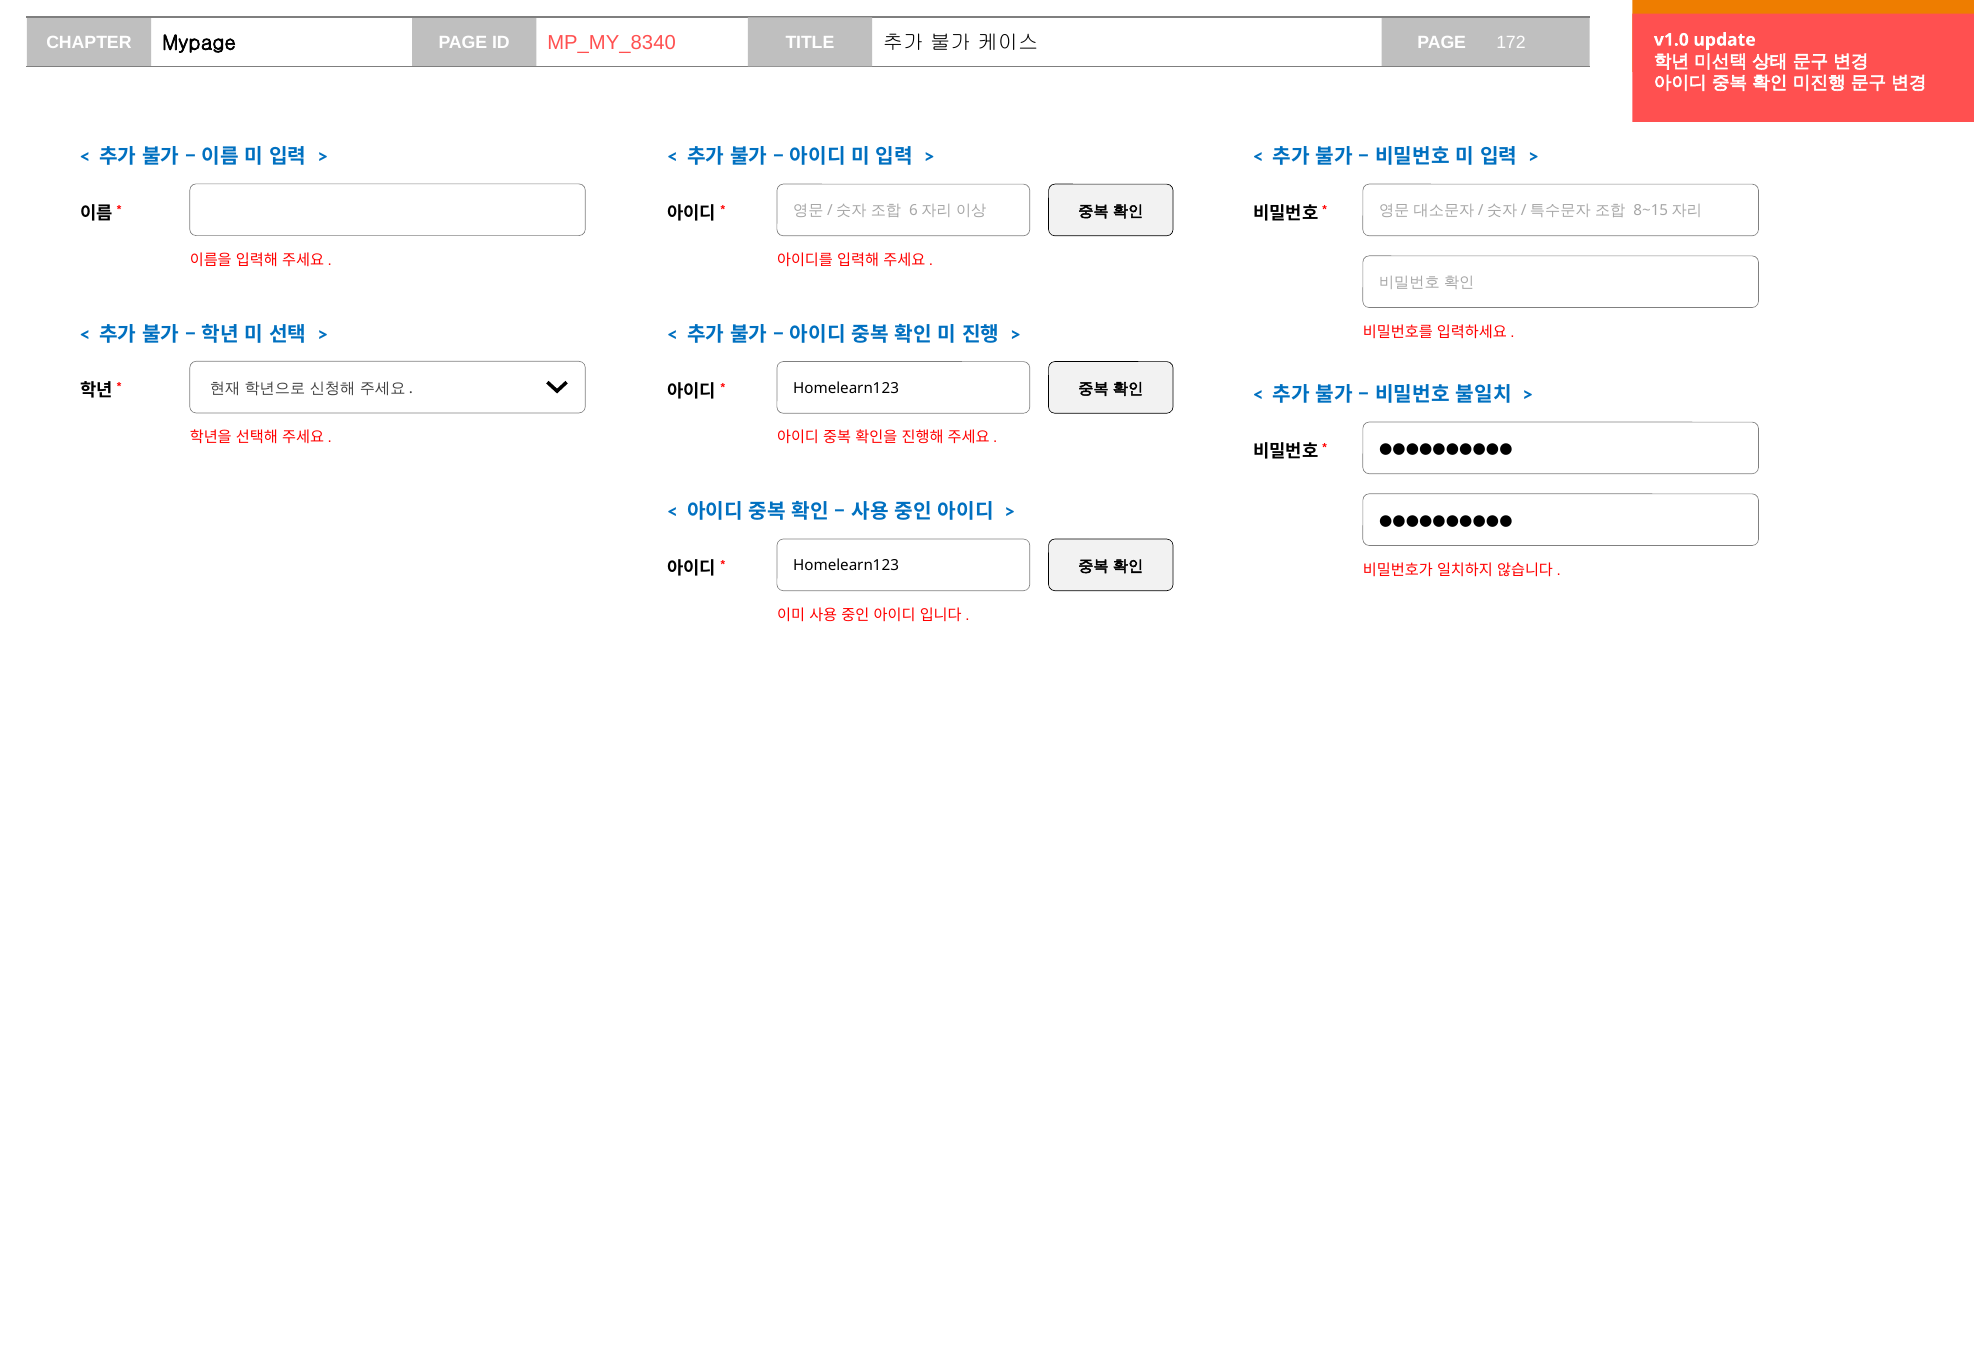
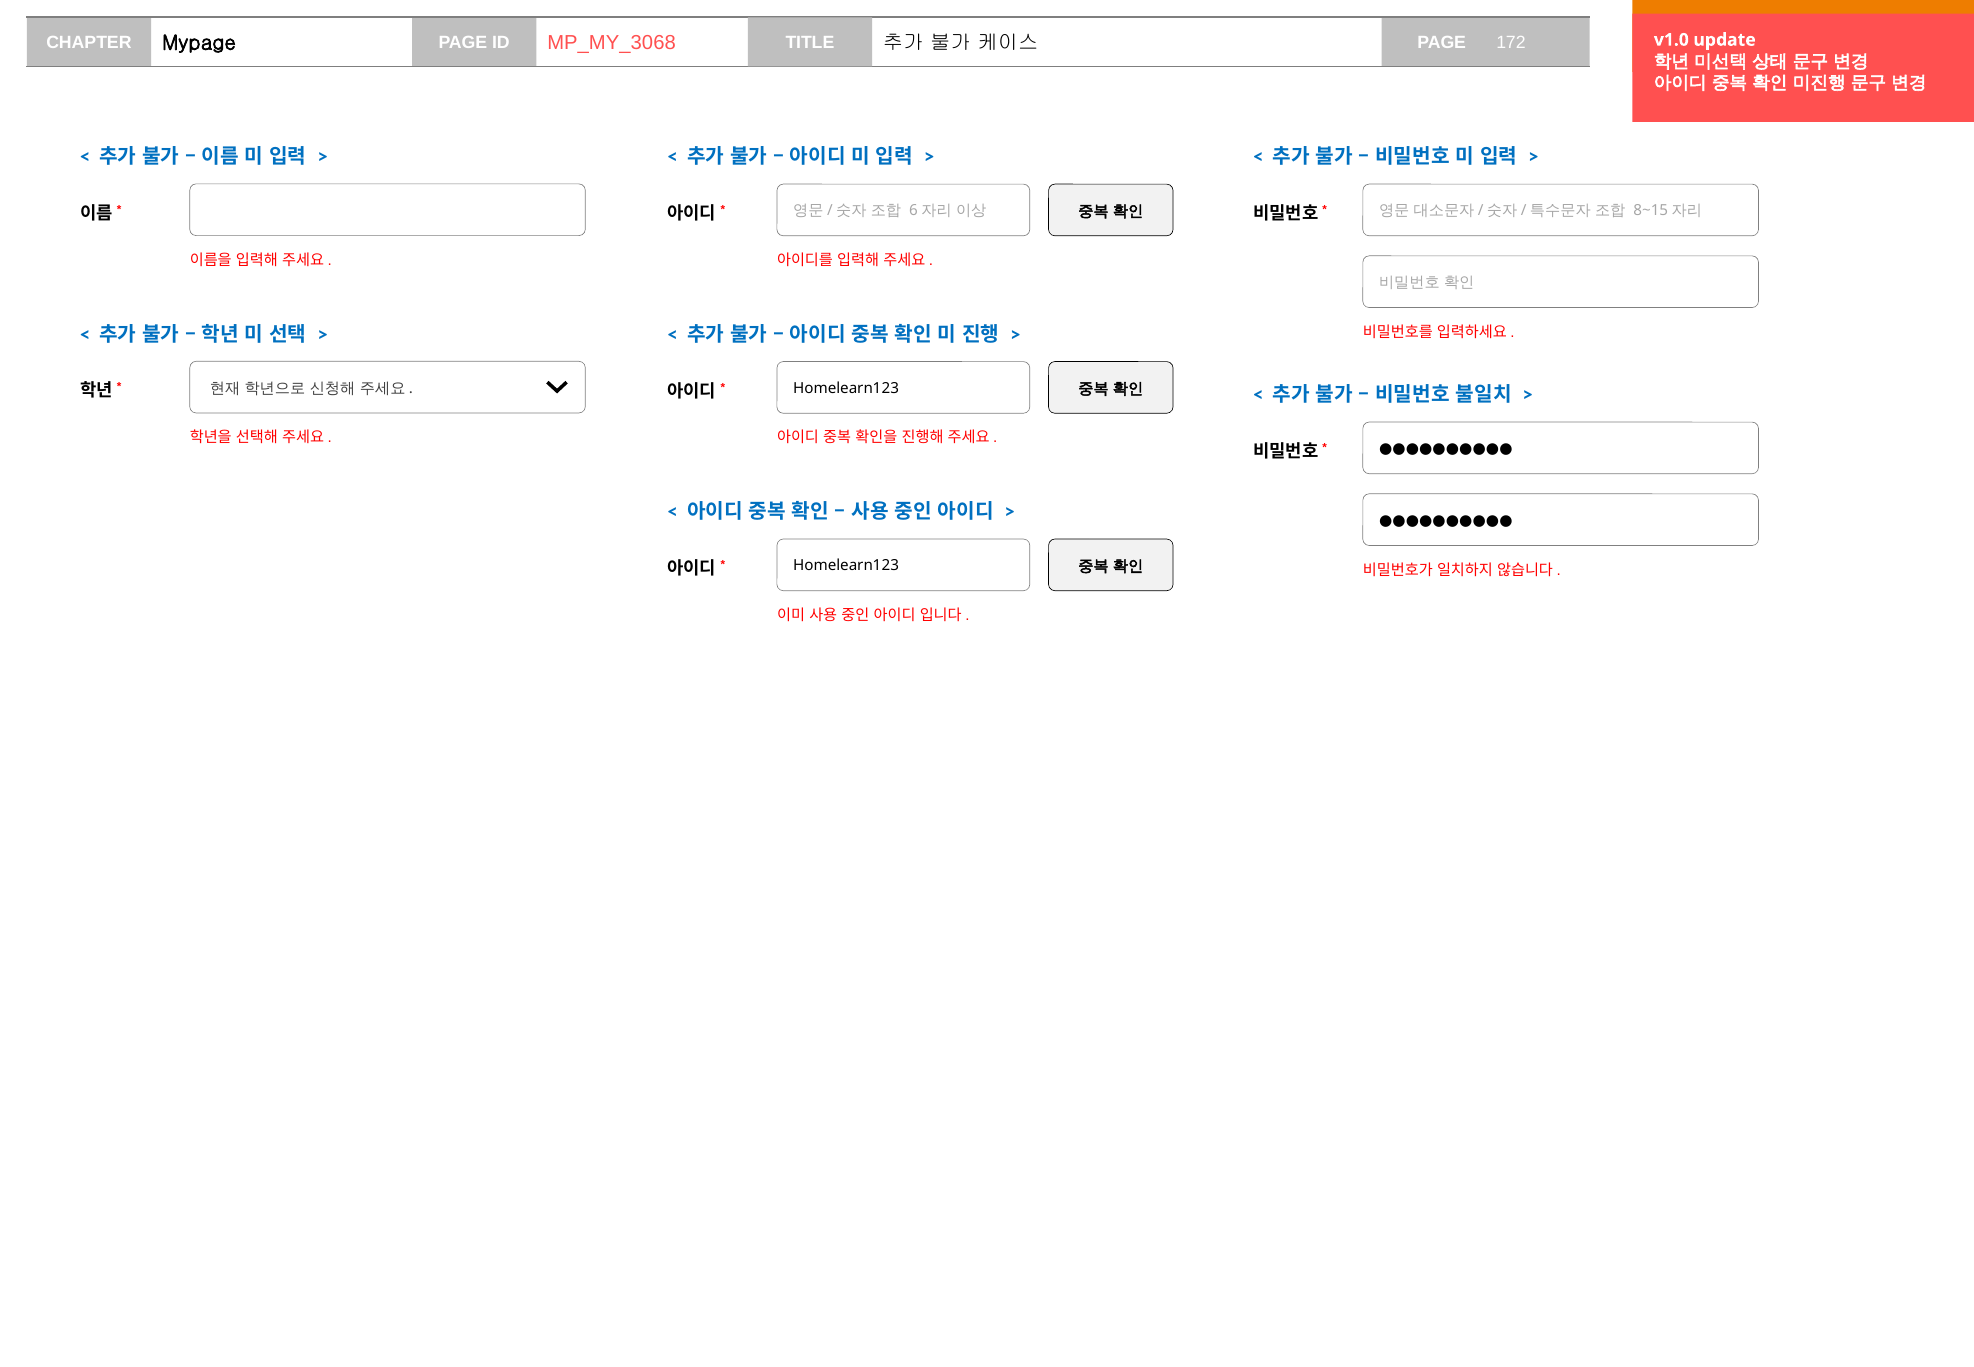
MP_MY_8340: MP_MY_8340 -> MP_MY_3068
